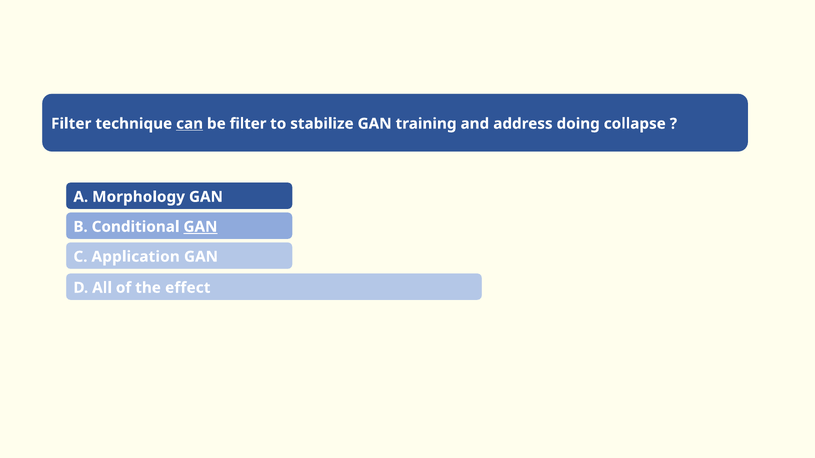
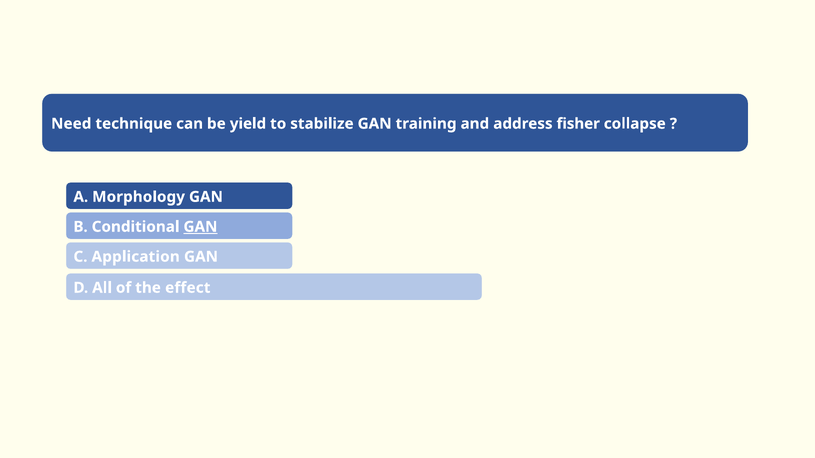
Filter at (71, 124): Filter -> Need
can underline: present -> none
be filter: filter -> yield
doing: doing -> fisher
